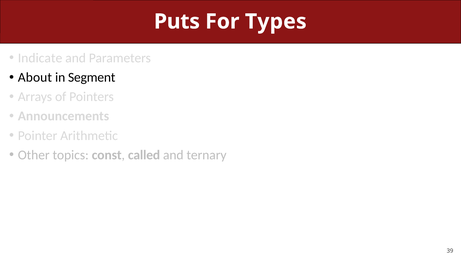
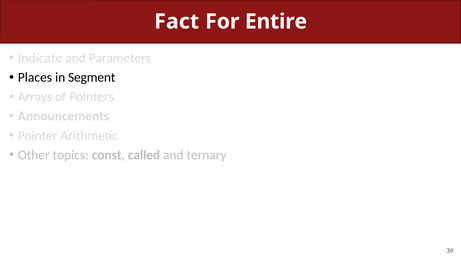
Puts: Puts -> Fact
Types: Types -> Entire
About: About -> Places
